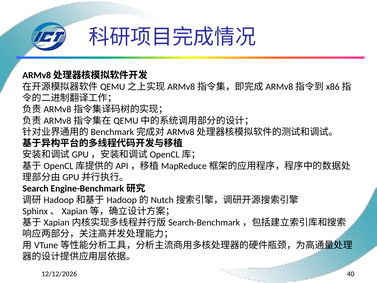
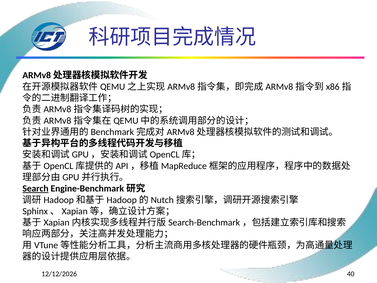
Search underline: none -> present
